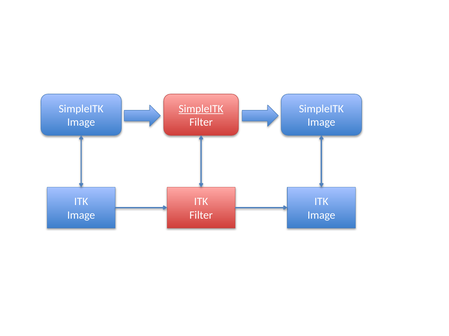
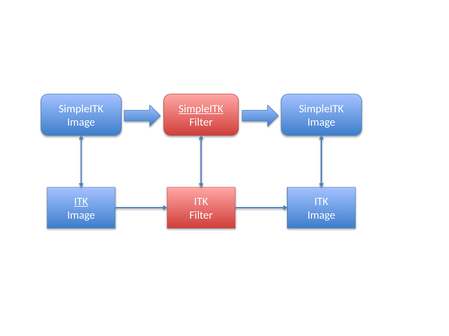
ITK at (81, 202) underline: none -> present
